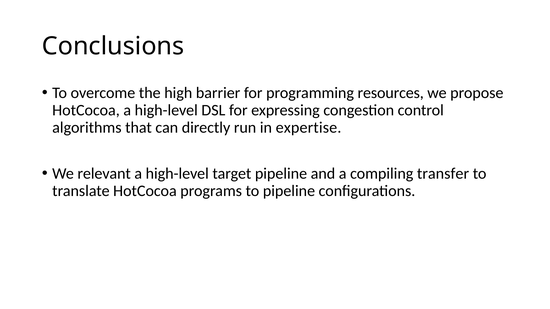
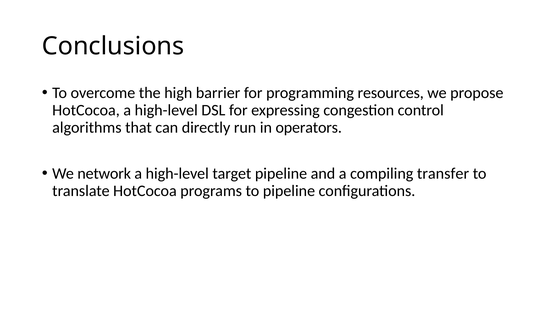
expertise: expertise -> operators
relevant: relevant -> network
